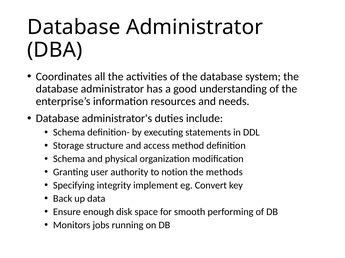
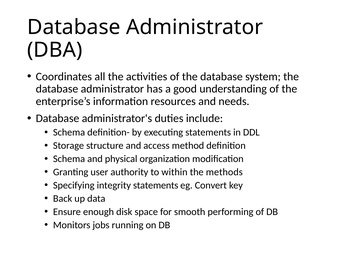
notion: notion -> within
integrity implement: implement -> statements
